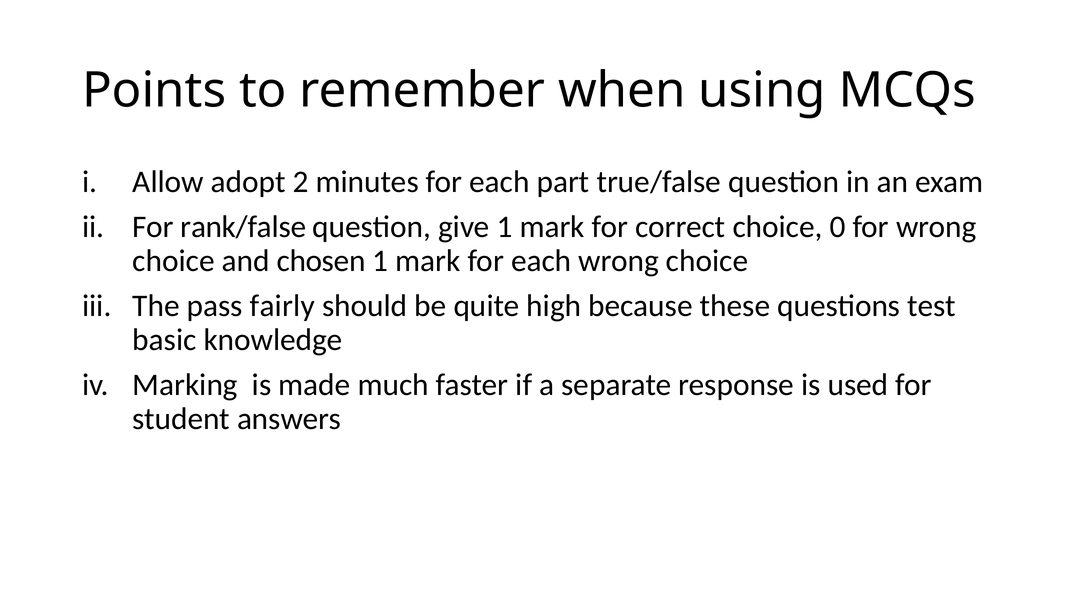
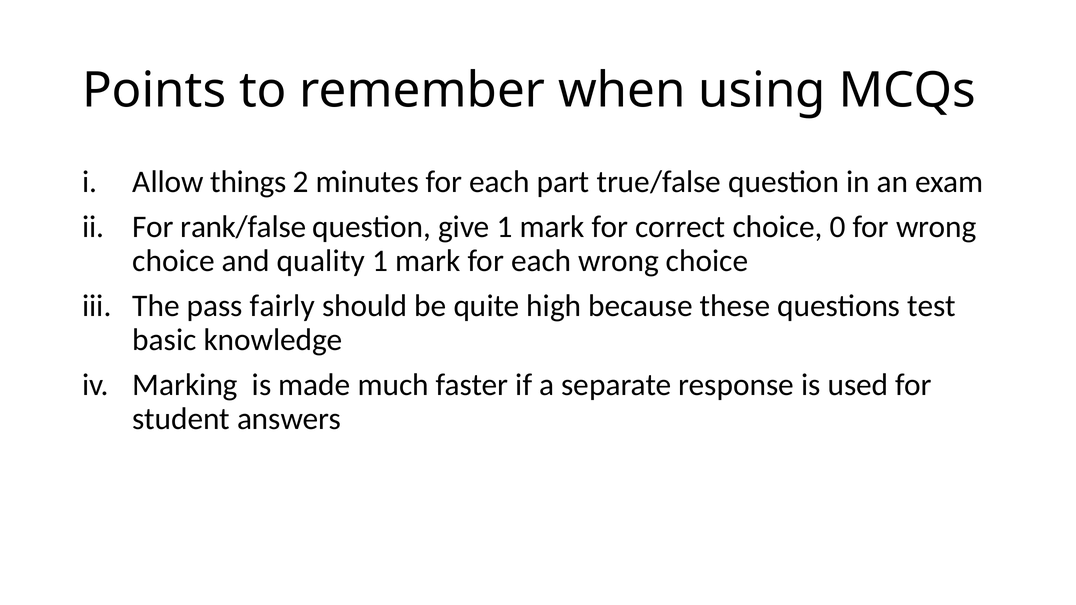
adopt: adopt -> things
chosen: chosen -> quality
